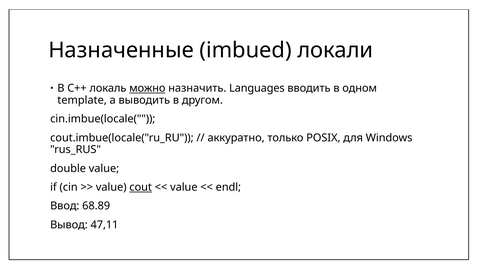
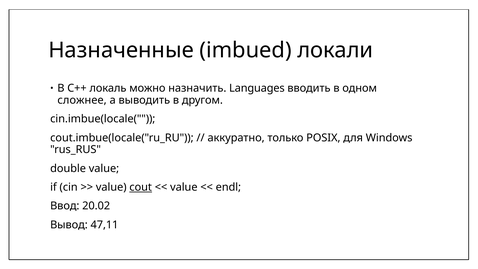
можно underline: present -> none
template: template -> сложнее
68.89: 68.89 -> 20.02
